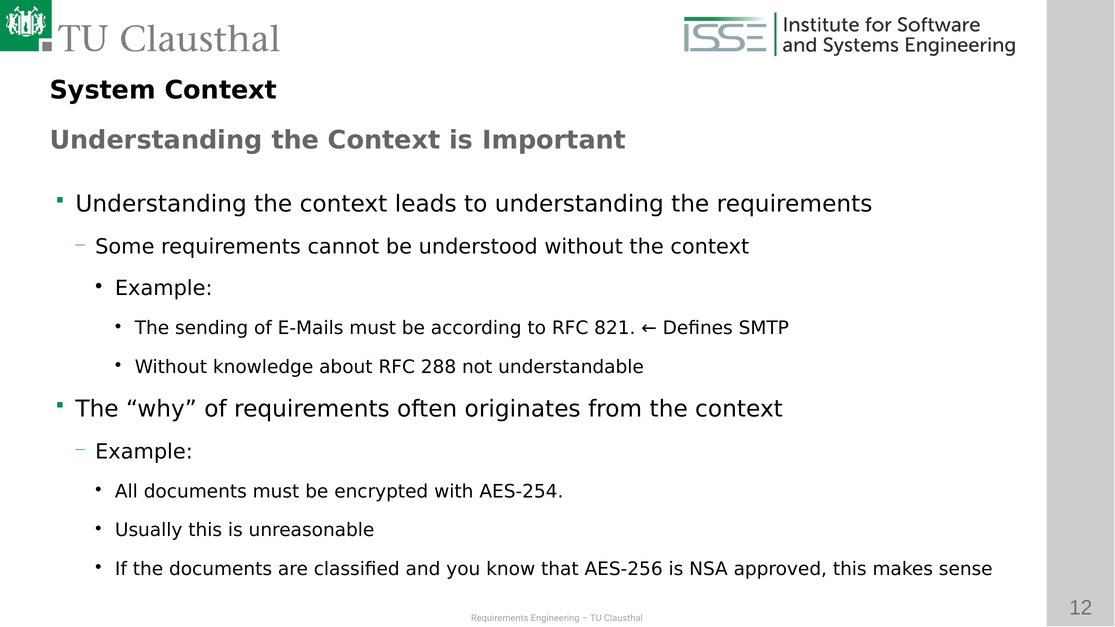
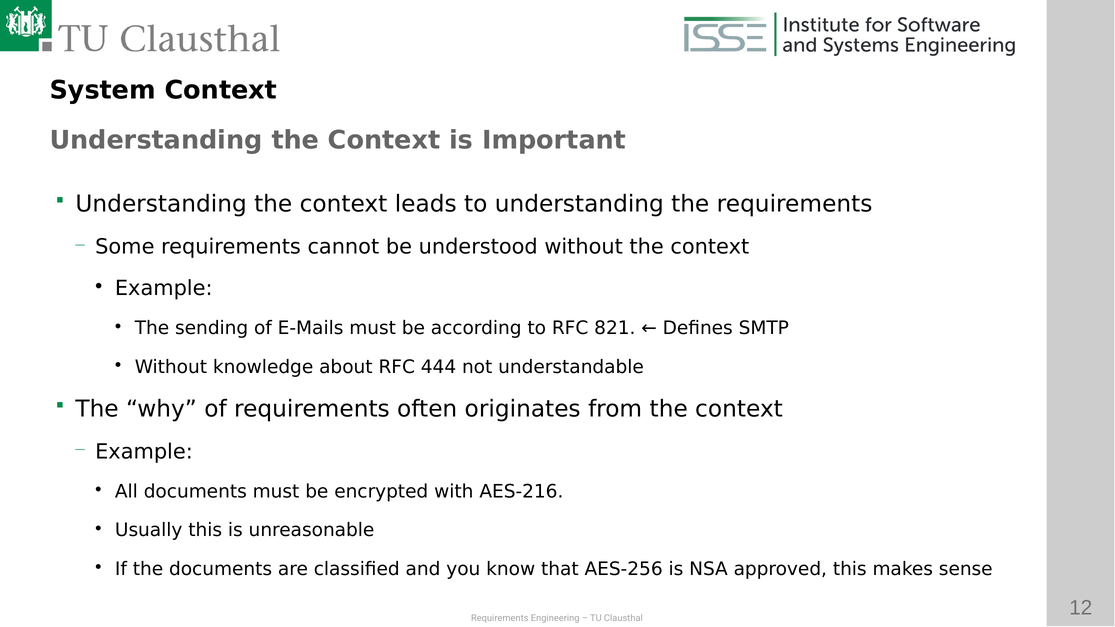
288: 288 -> 444
AES-254: AES-254 -> AES-216
